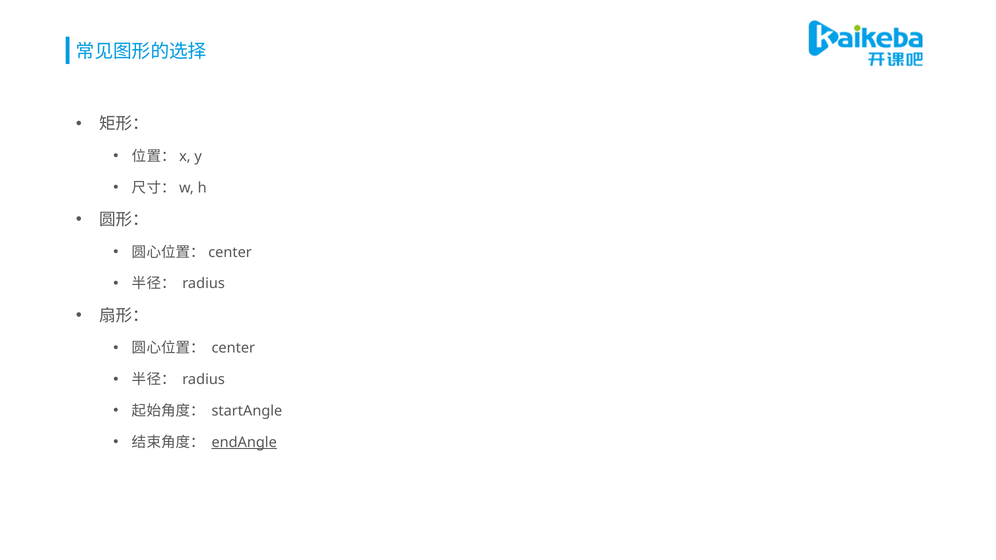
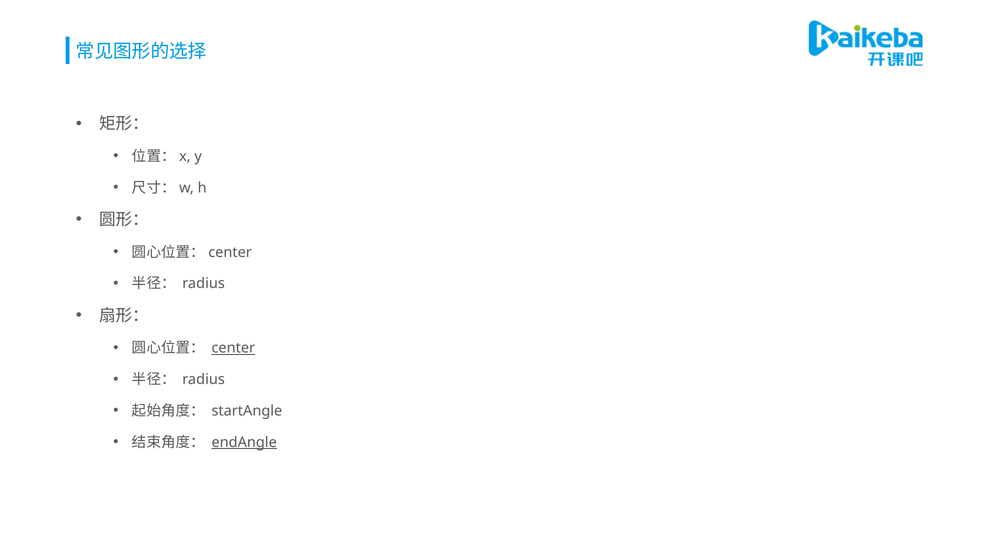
center underline: none -> present
